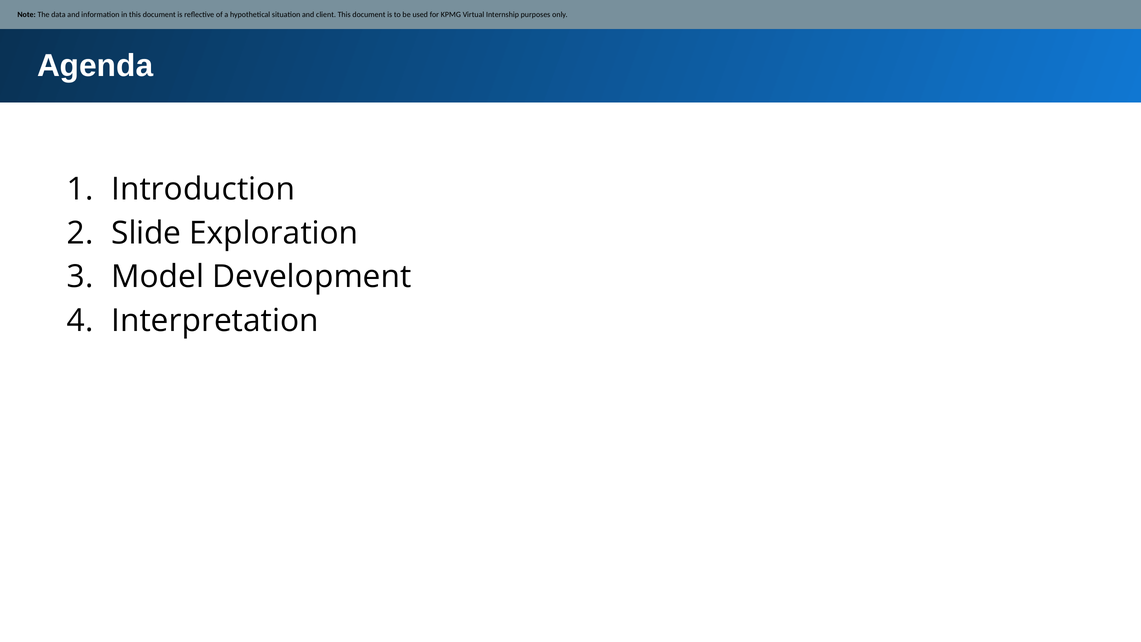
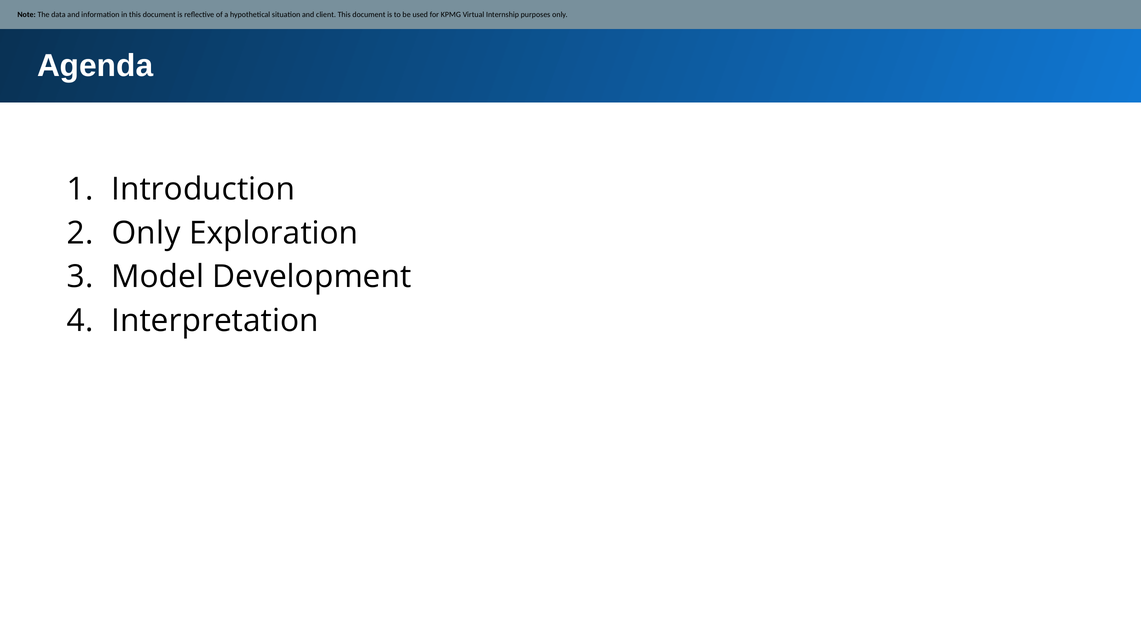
Slide at (146, 233): Slide -> Only
